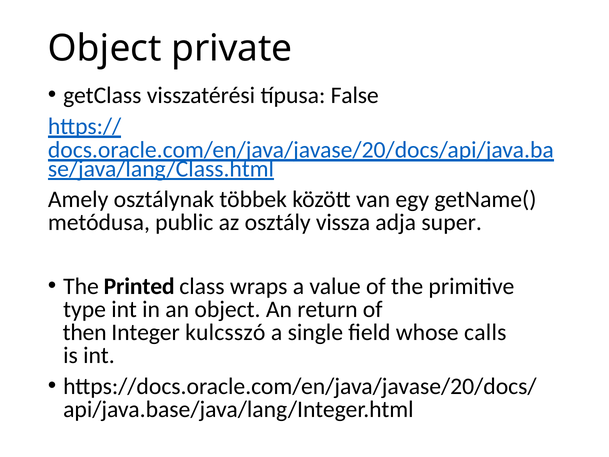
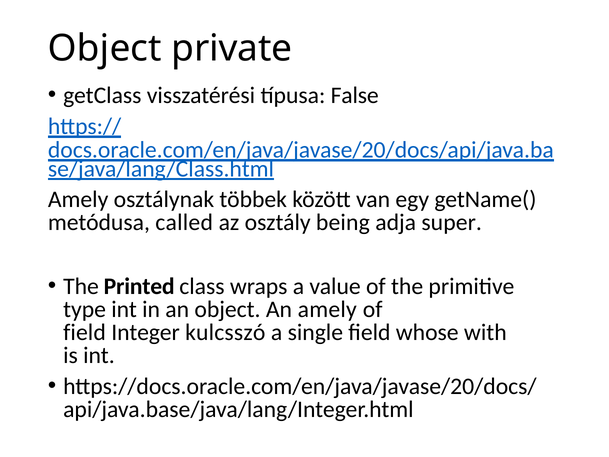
public: public -> called
vissza: vissza -> being
An return: return -> amely
then at (85, 332): then -> field
calls: calls -> with
